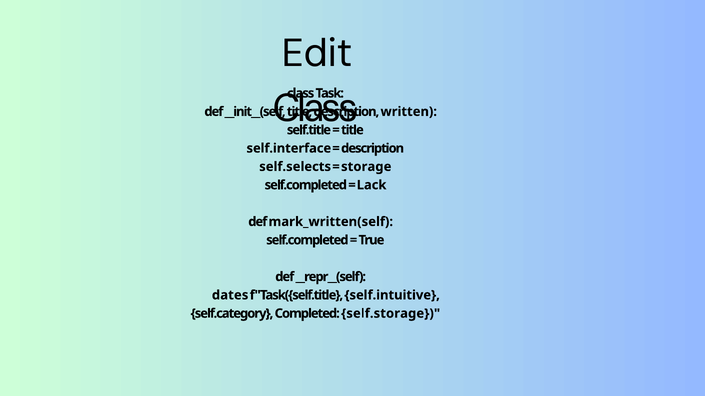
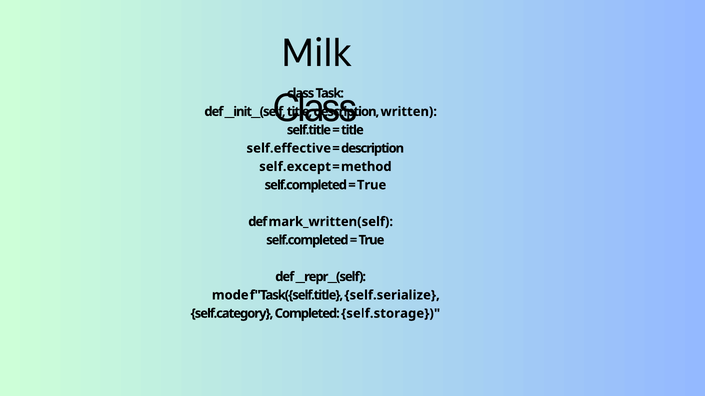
Edit: Edit -> Milk
self.interface: self.interface -> self.effective
self.selects: self.selects -> self.except
storage: storage -> method
Lack at (372, 185): Lack -> True
dates: dates -> mode
self.intuitive: self.intuitive -> self.serialize
